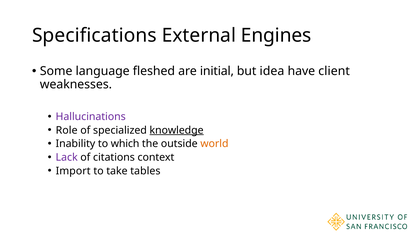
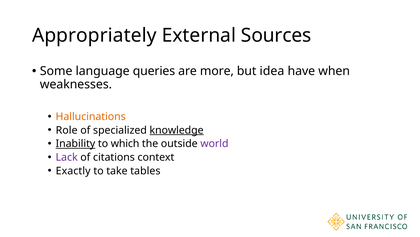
Specifications: Specifications -> Appropriately
Engines: Engines -> Sources
fleshed: fleshed -> queries
initial: initial -> more
client: client -> when
Hallucinations colour: purple -> orange
Inability underline: none -> present
world colour: orange -> purple
Import: Import -> Exactly
